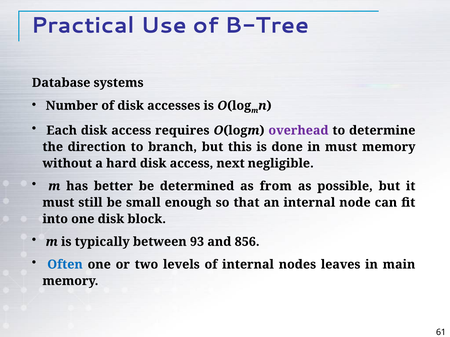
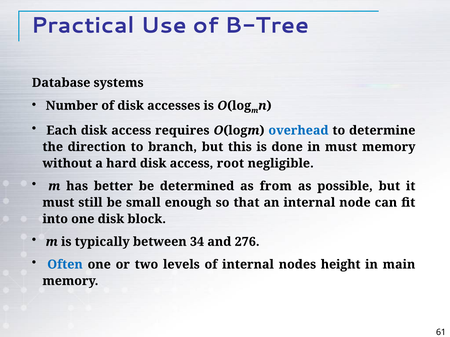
overhead colour: purple -> blue
next: next -> root
93: 93 -> 34
856: 856 -> 276
leaves: leaves -> height
